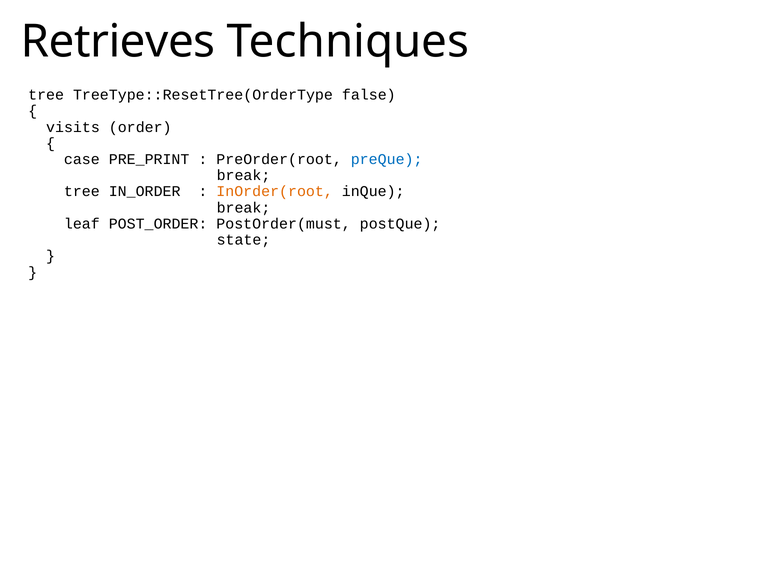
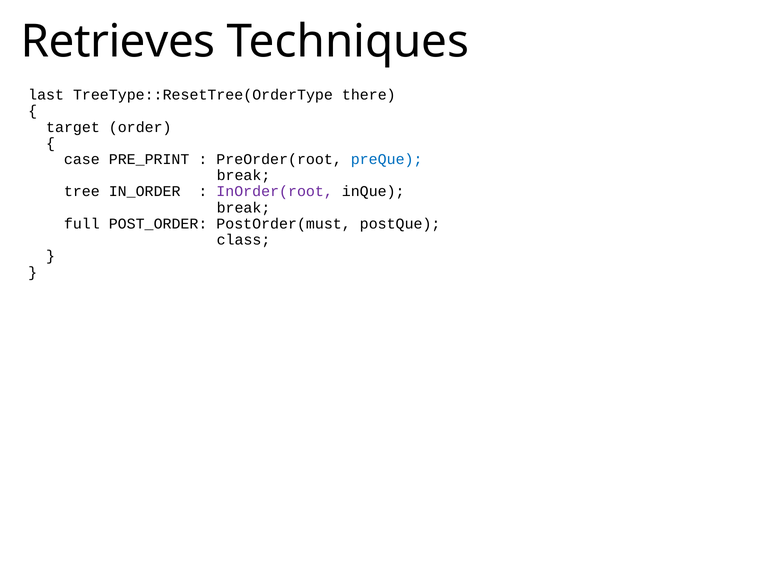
tree at (46, 95): tree -> last
false: false -> there
visits: visits -> target
InOrder(root colour: orange -> purple
leaf: leaf -> full
state: state -> class
